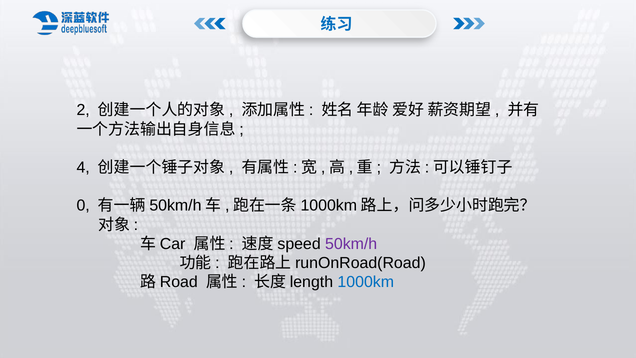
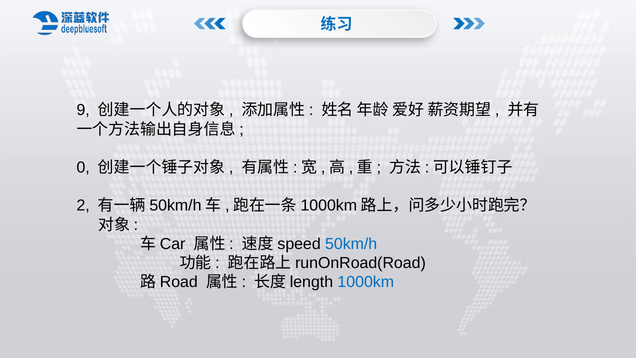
2: 2 -> 9
4: 4 -> 0
0: 0 -> 2
50km/h colour: purple -> blue
